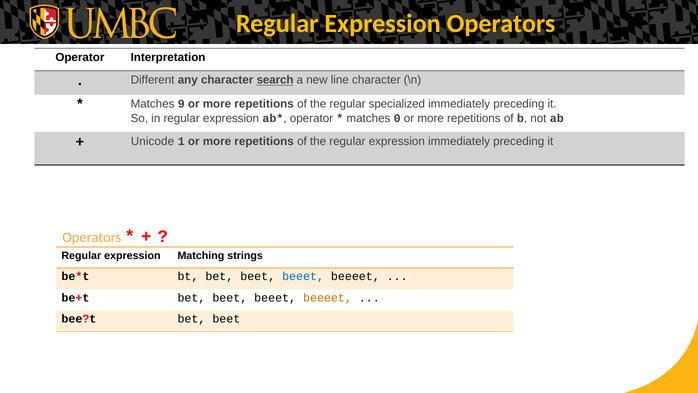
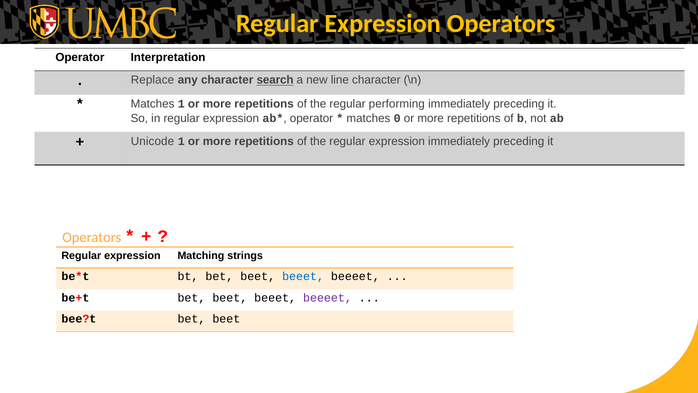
Different: Different -> Replace
Matches 9: 9 -> 1
specialized: specialized -> performing
beeeet at (327, 298) colour: orange -> purple
